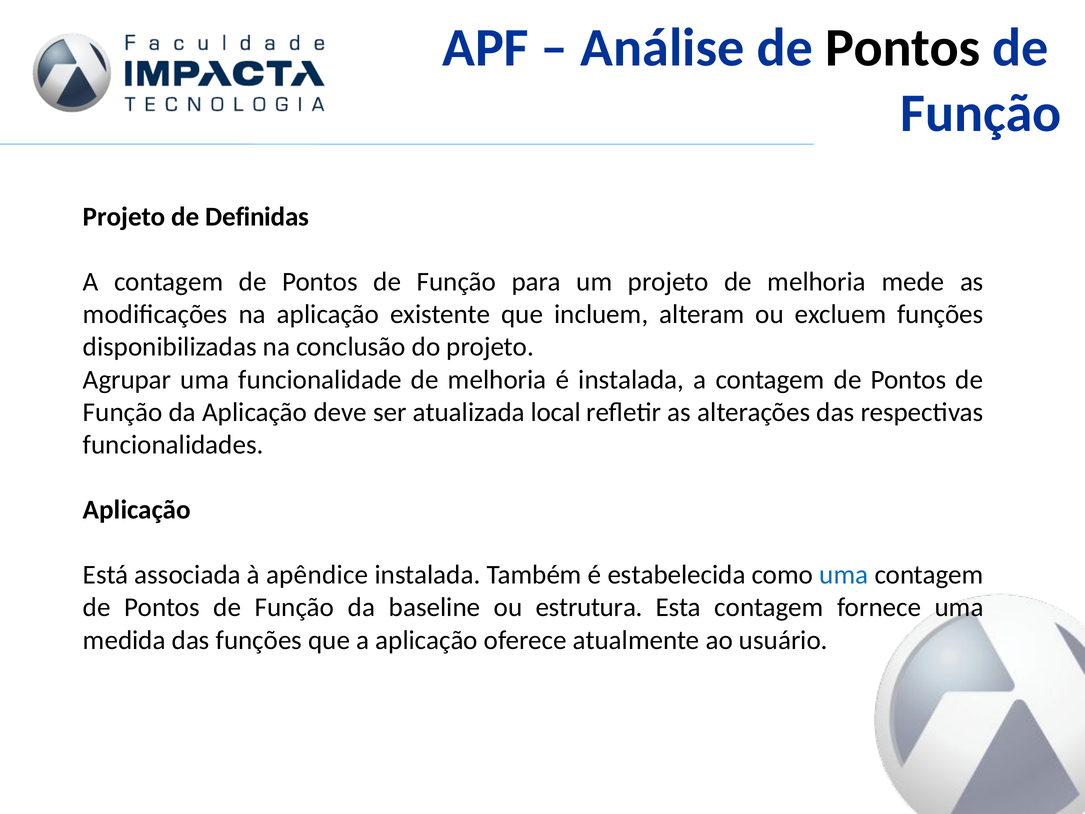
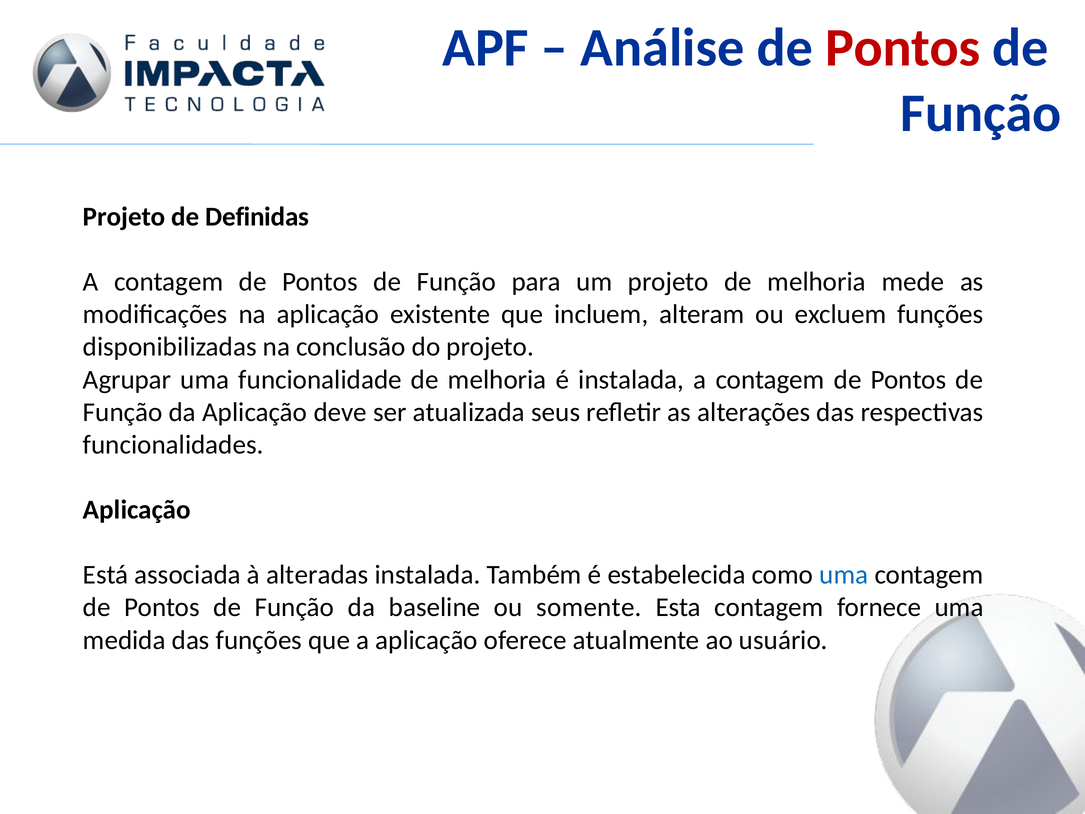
Pontos at (903, 48) colour: black -> red
local: local -> seus
apêndice: apêndice -> alteradas
estrutura: estrutura -> somente
